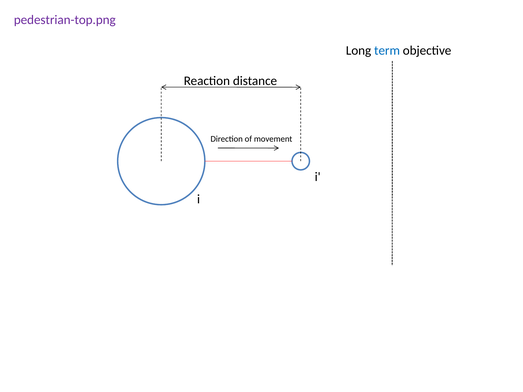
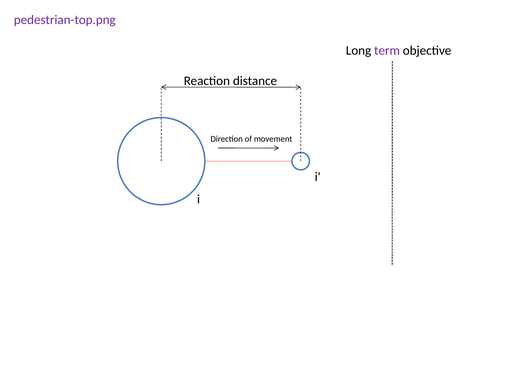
term colour: blue -> purple
